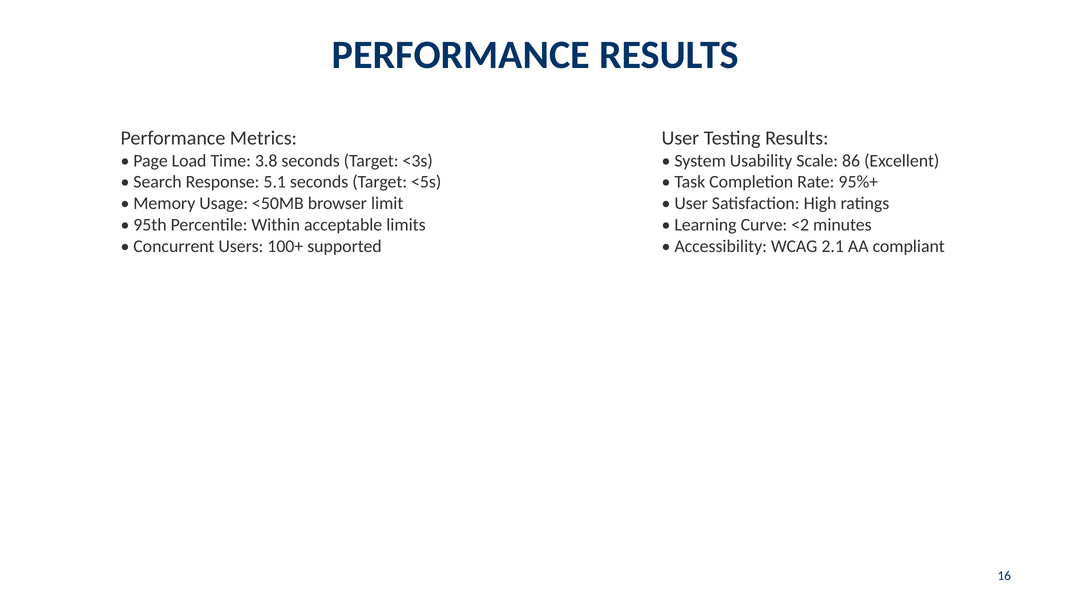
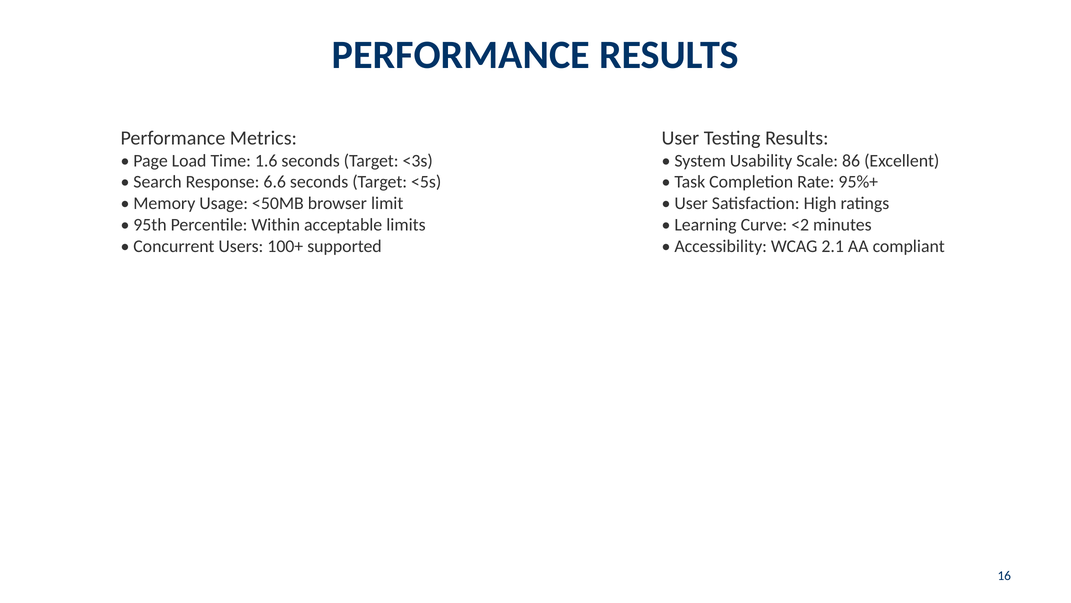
3.8: 3.8 -> 1.6
5.1: 5.1 -> 6.6
